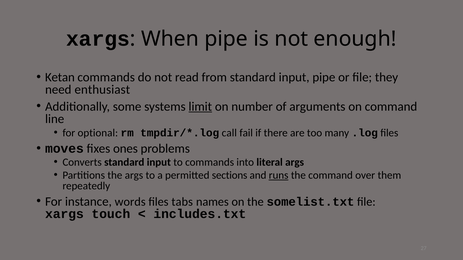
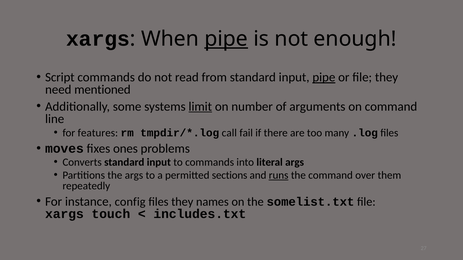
pipe at (226, 39) underline: none -> present
Ketan: Ketan -> Script
pipe at (324, 77) underline: none -> present
enthusiast: enthusiast -> mentioned
optional: optional -> features
words: words -> config
files tabs: tabs -> they
